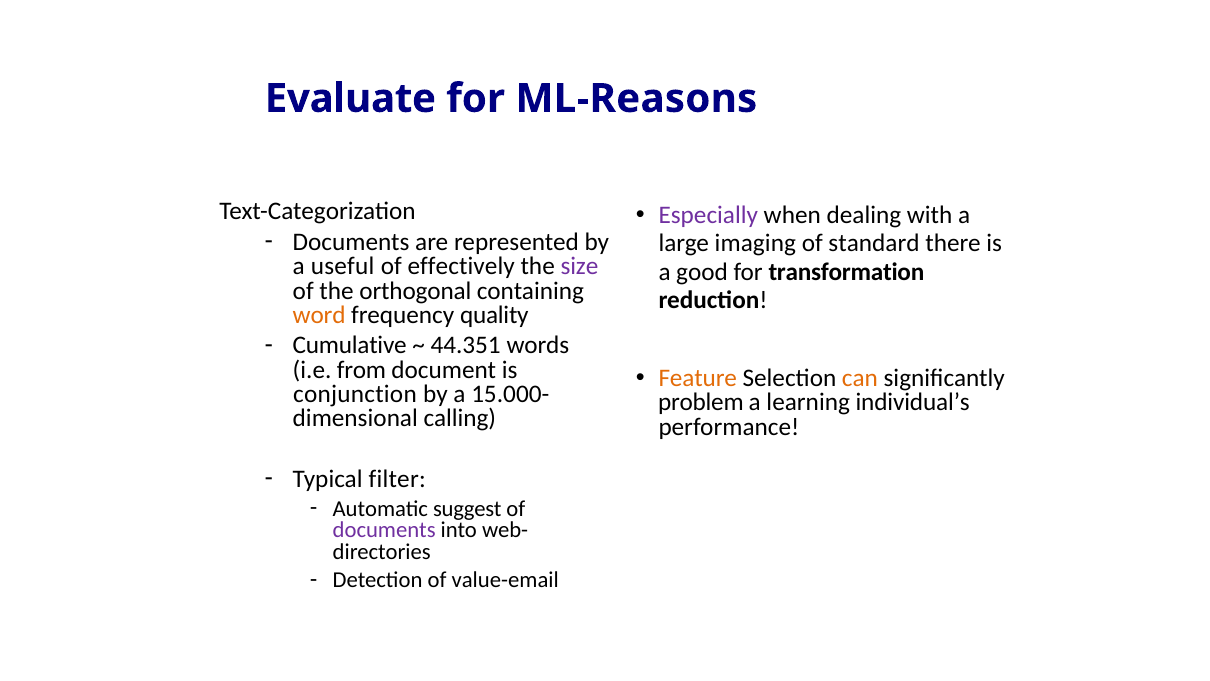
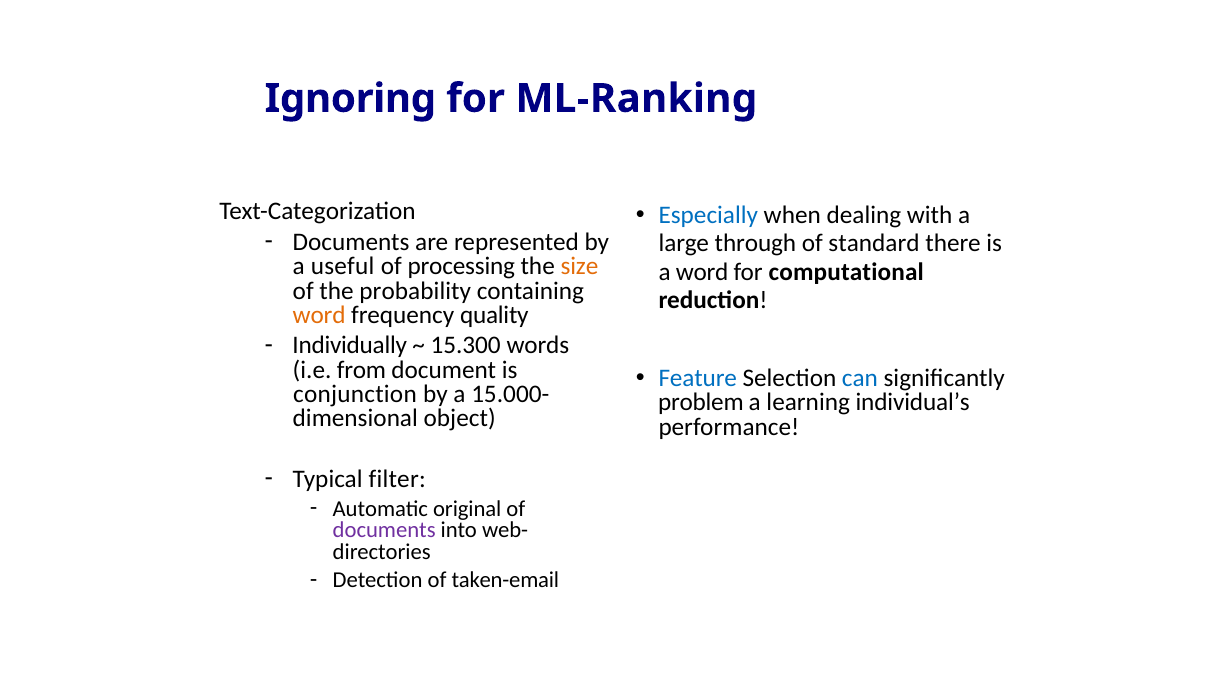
Evaluate: Evaluate -> Ignoring
ML-Reasons: ML-Reasons -> ML-Ranking
Especially colour: purple -> blue
imaging: imaging -> through
effectively: effectively -> processing
size colour: purple -> orange
a good: good -> word
transformation: transformation -> computational
orthogonal: orthogonal -> probability
Cumulative: Cumulative -> Individually
44.351: 44.351 -> 15.300
Feature colour: orange -> blue
can colour: orange -> blue
calling: calling -> object
suggest: suggest -> original
value-email: value-email -> taken-email
